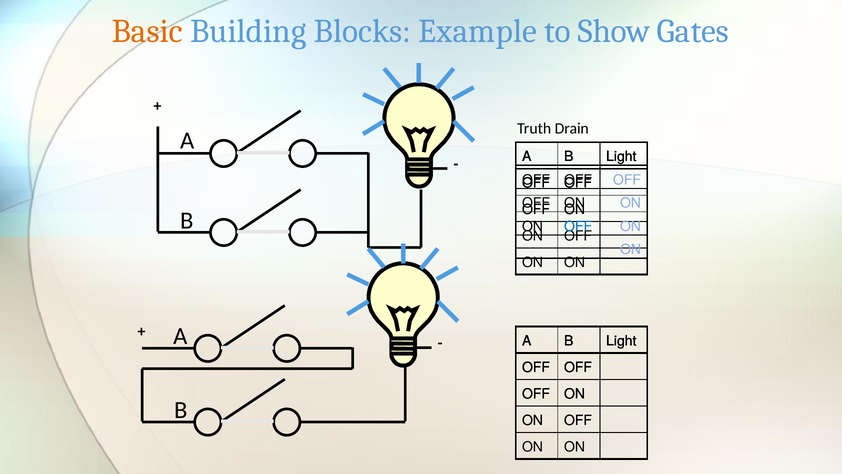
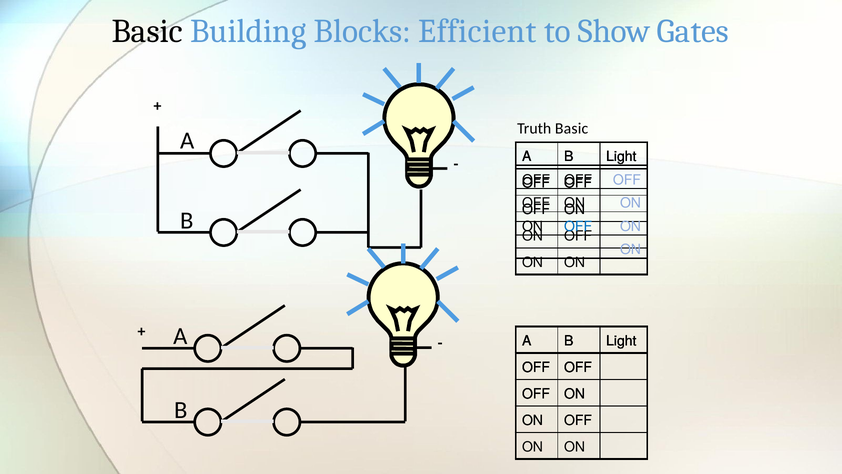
Basic at (147, 31) colour: orange -> black
Example: Example -> Efficient
Truth Drain: Drain -> Basic
